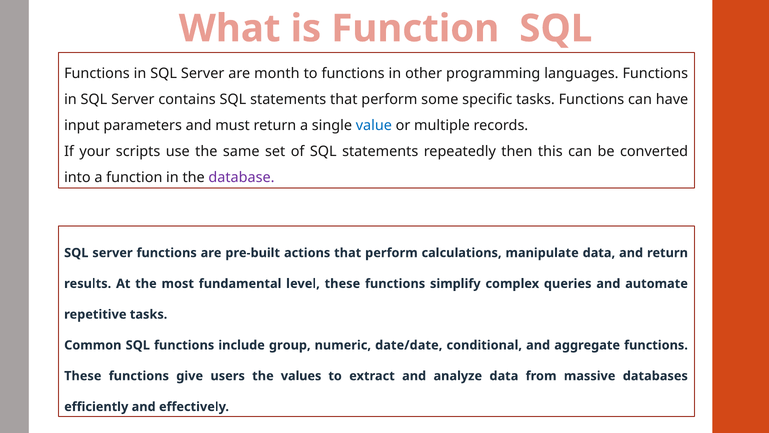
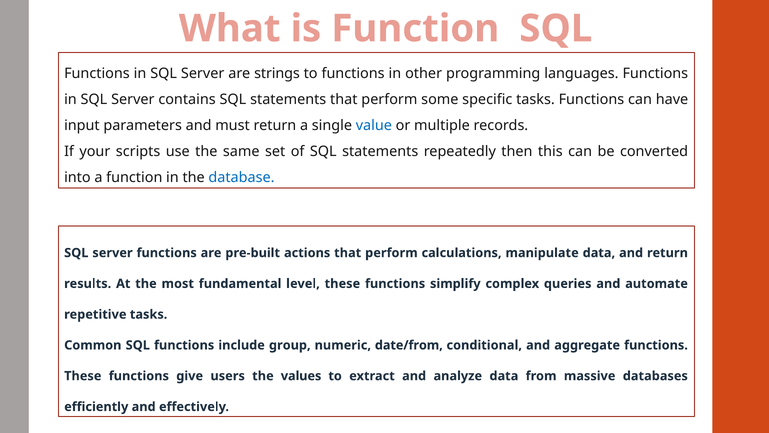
month: month -> strings
database colour: purple -> blue
date/date: date/date -> date/from
